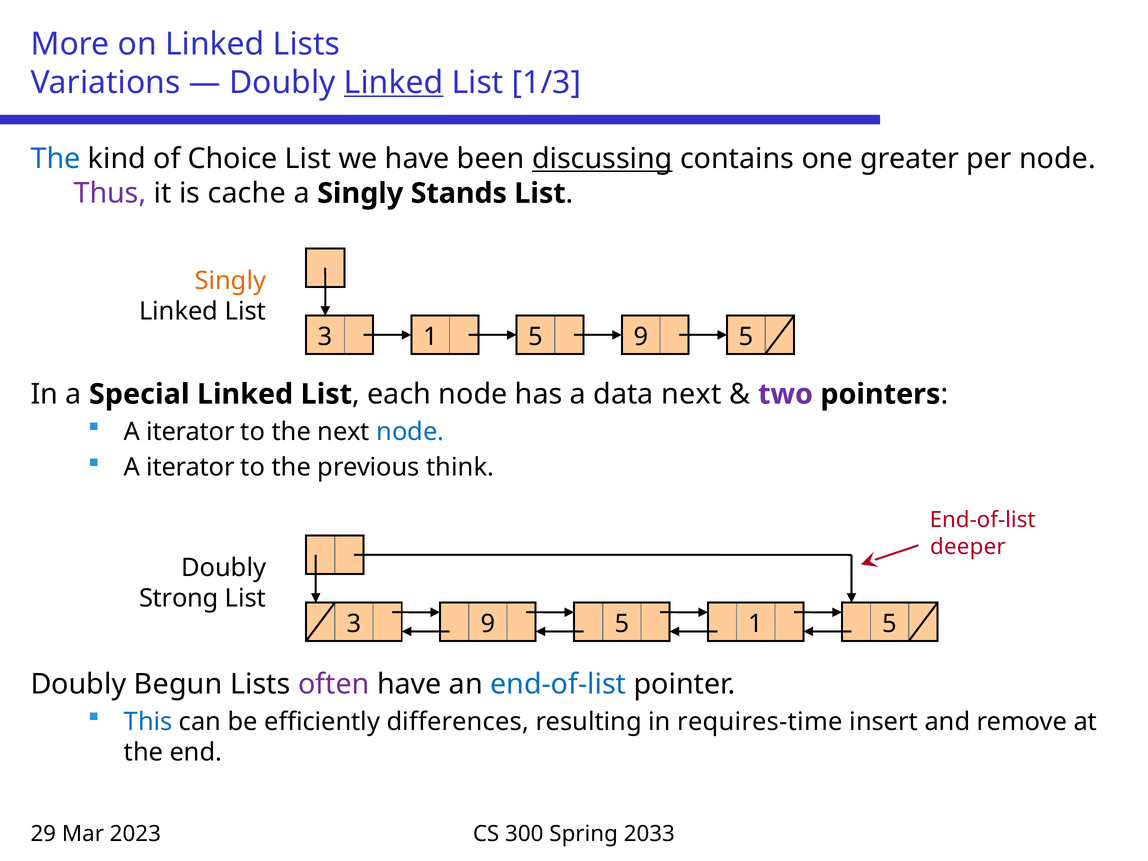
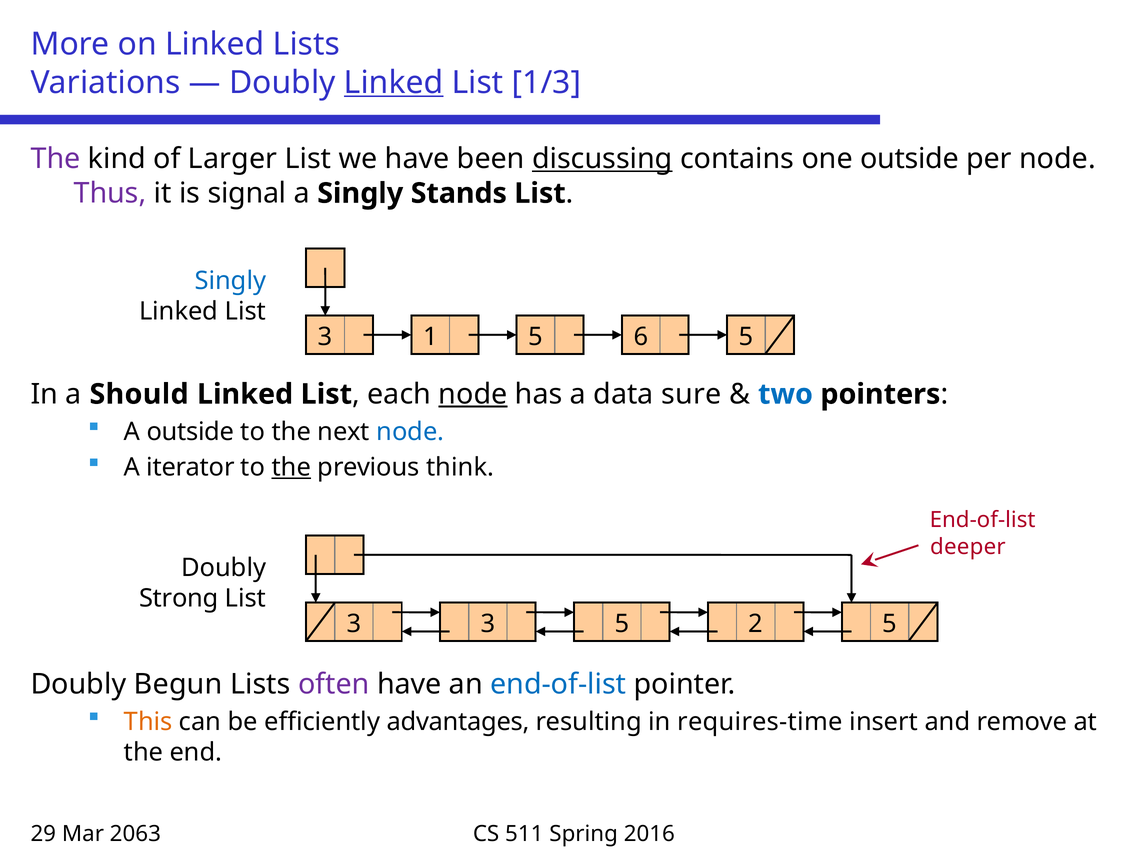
The at (56, 159) colour: blue -> purple
Choice: Choice -> Larger
one greater: greater -> outside
cache: cache -> signal
Singly at (230, 281) colour: orange -> blue
5 9: 9 -> 6
Special: Special -> Should
node at (473, 394) underline: none -> present
data next: next -> sure
two colour: purple -> blue
iterator at (190, 432): iterator -> outside
the at (291, 467) underline: none -> present
3 9: 9 -> 3
5 1: 1 -> 2
This colour: blue -> orange
differences: differences -> advantages
2023: 2023 -> 2063
300: 300 -> 511
2033: 2033 -> 2016
